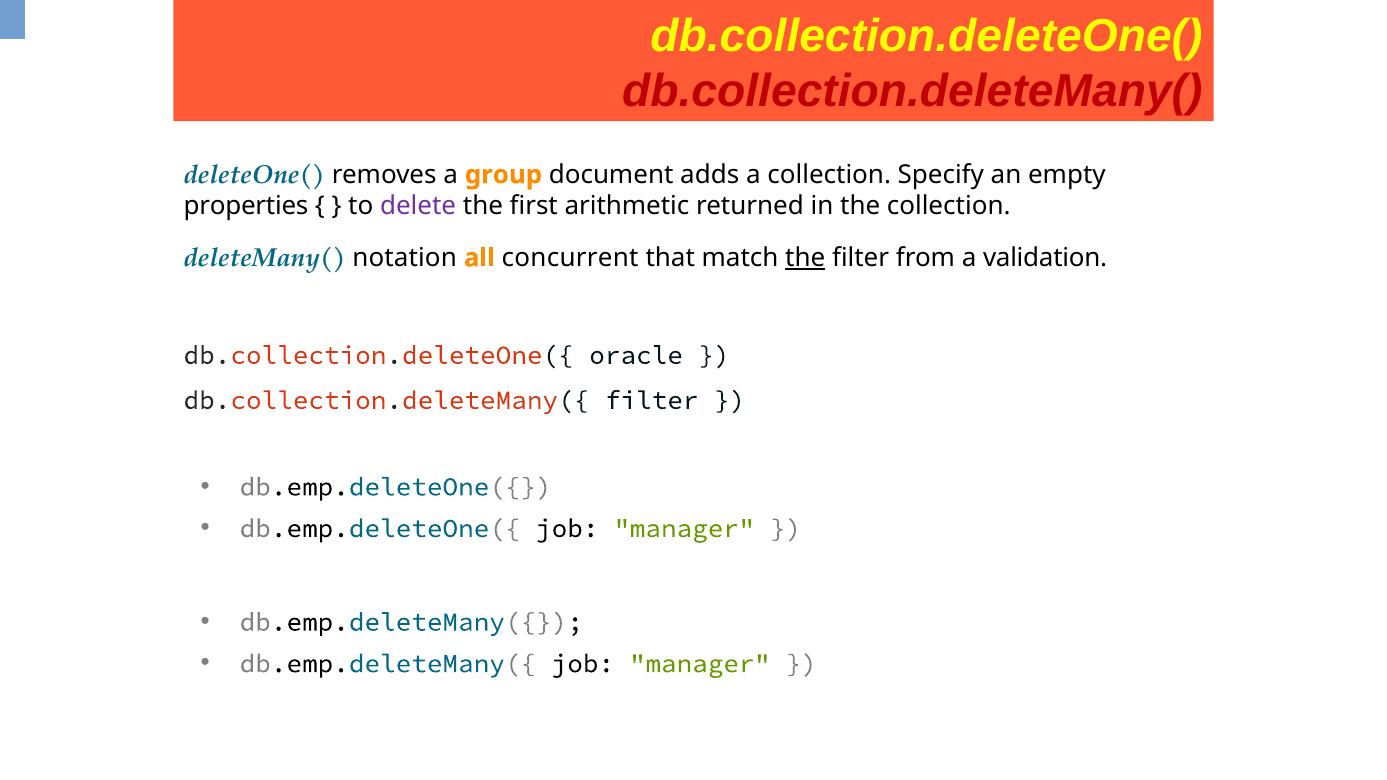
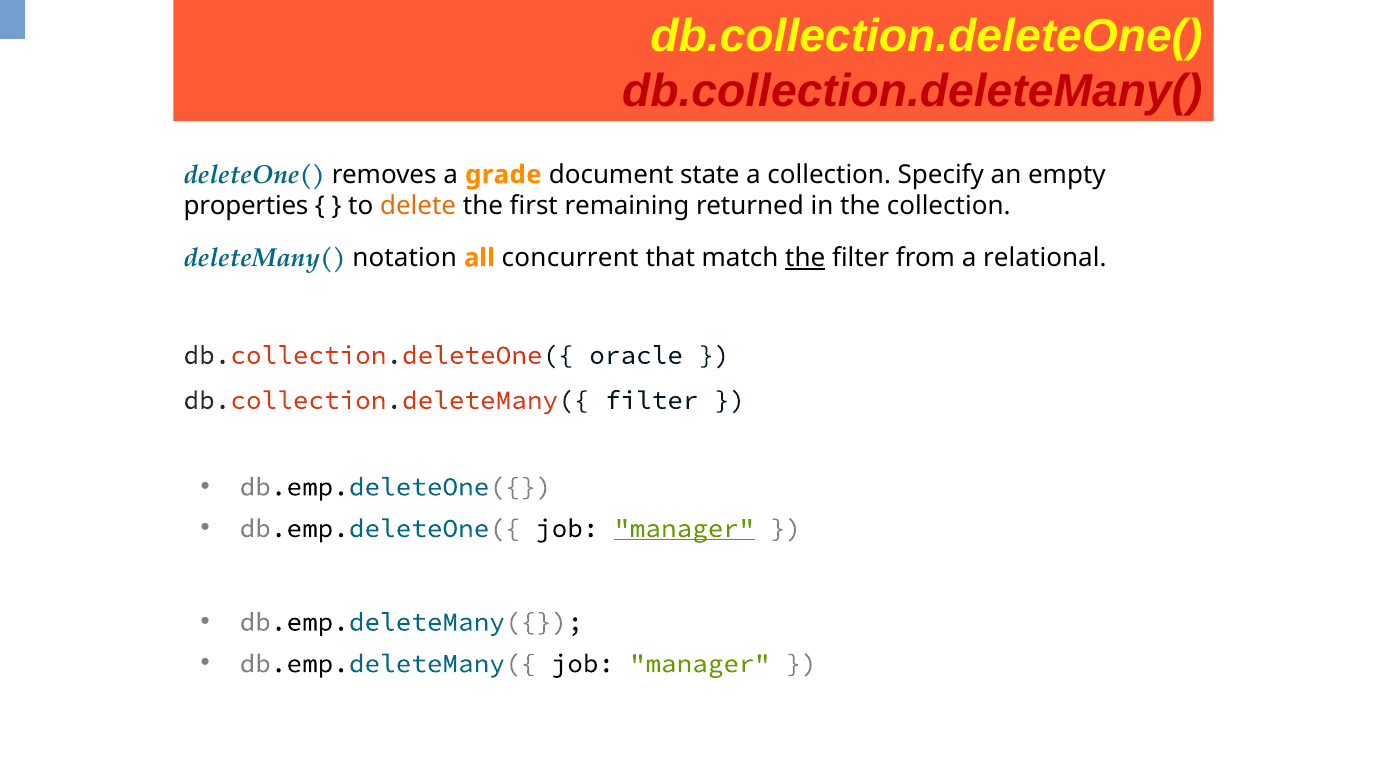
group: group -> grade
adds: adds -> state
delete colour: purple -> orange
arithmetic: arithmetic -> remaining
validation: validation -> relational
manager at (684, 529) underline: none -> present
